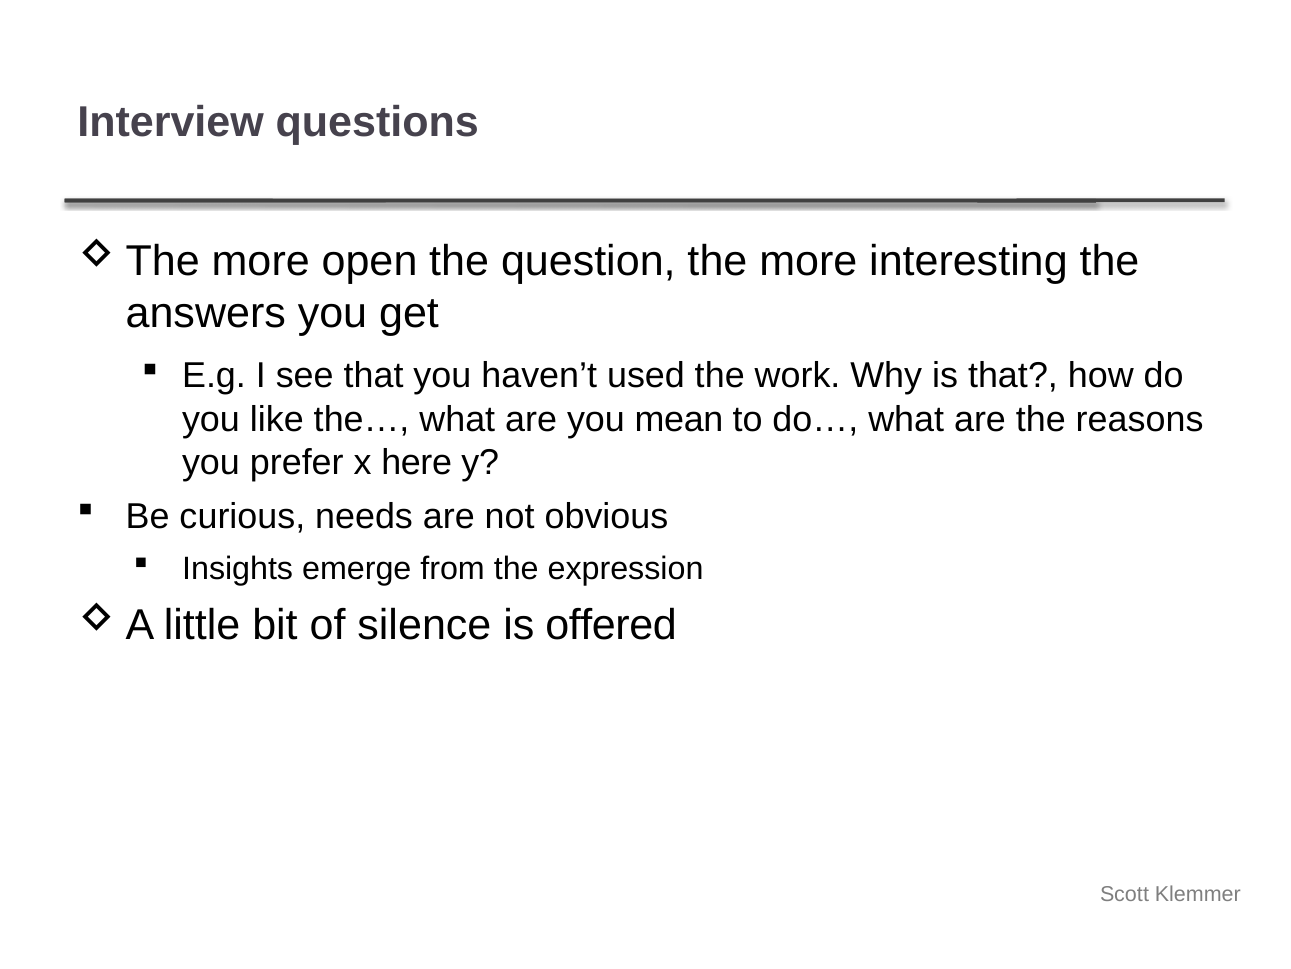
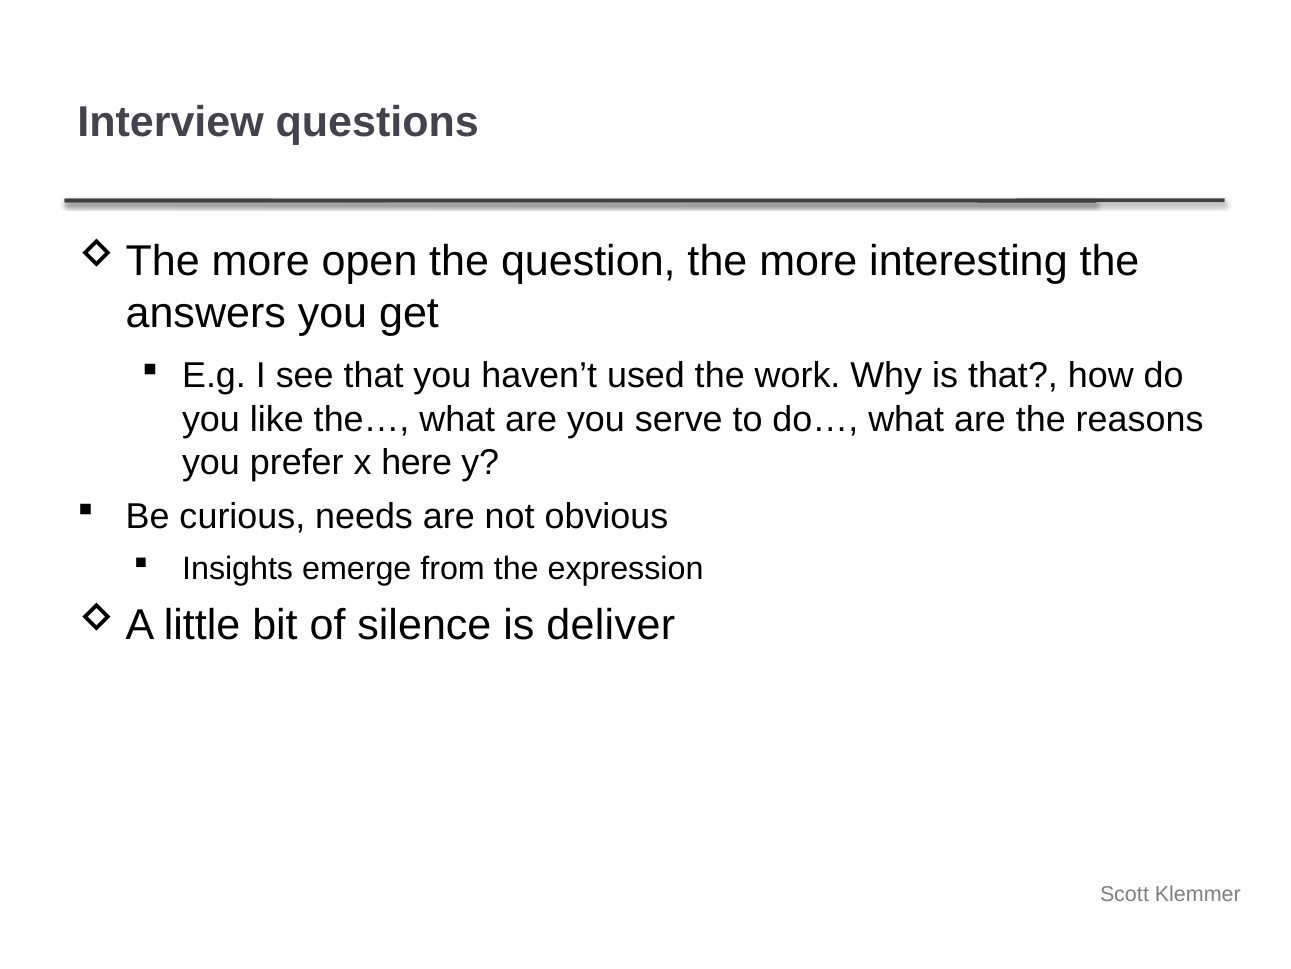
mean: mean -> serve
offered: offered -> deliver
